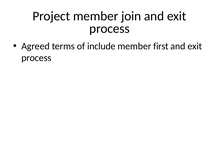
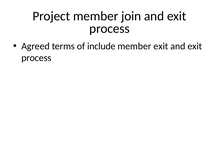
member first: first -> exit
